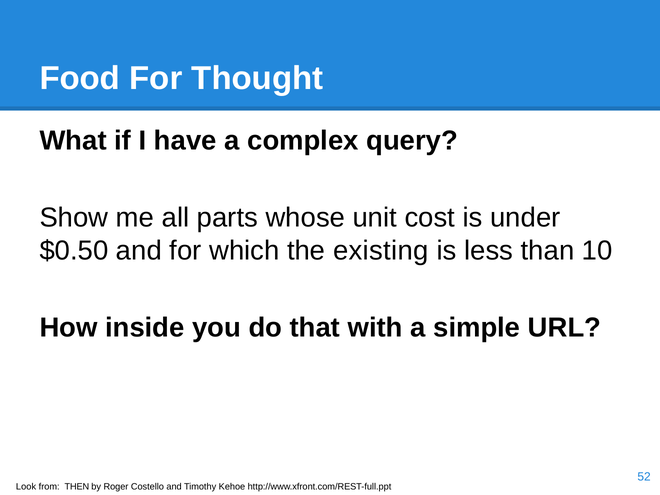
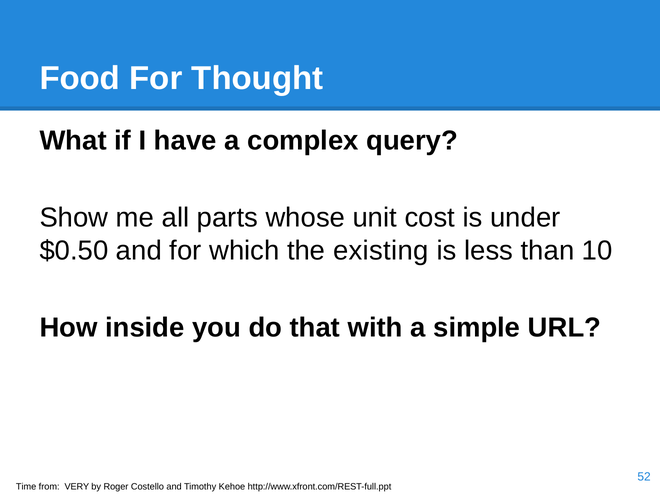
Look: Look -> Time
THEN: THEN -> VERY
